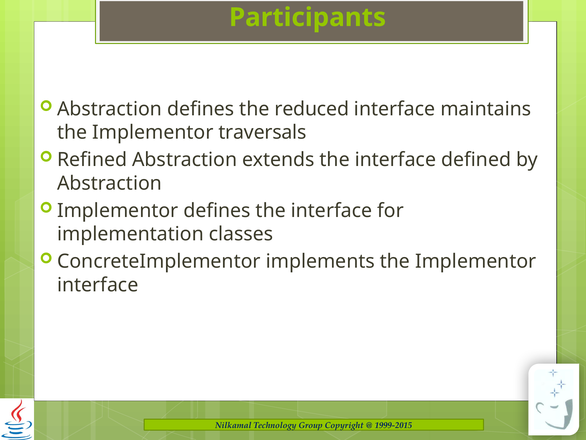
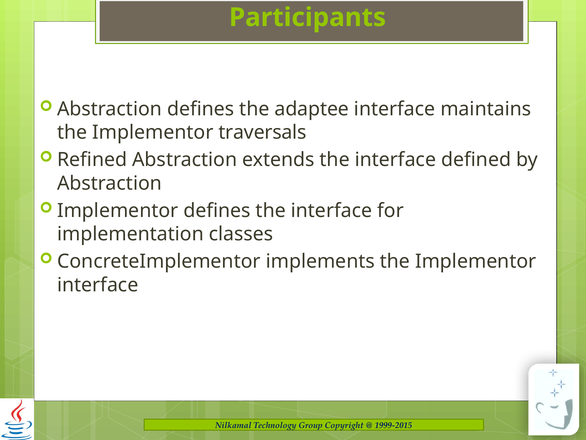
reduced: reduced -> adaptee
